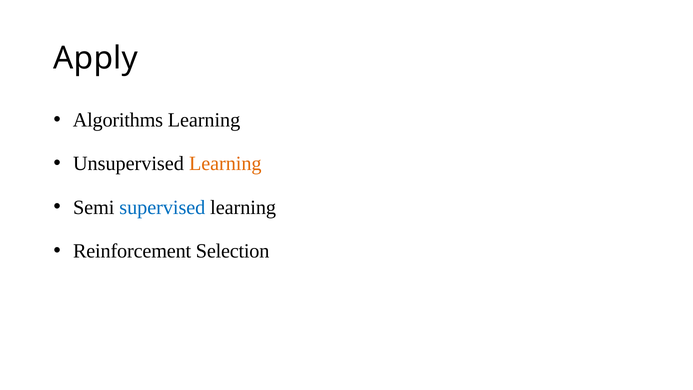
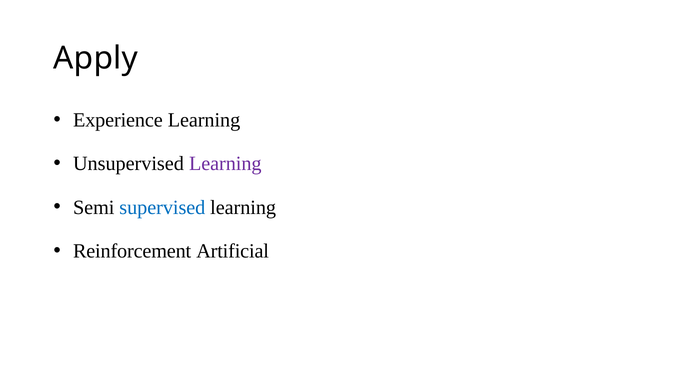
Algorithms: Algorithms -> Experience
Learning at (225, 164) colour: orange -> purple
Selection: Selection -> Artificial
